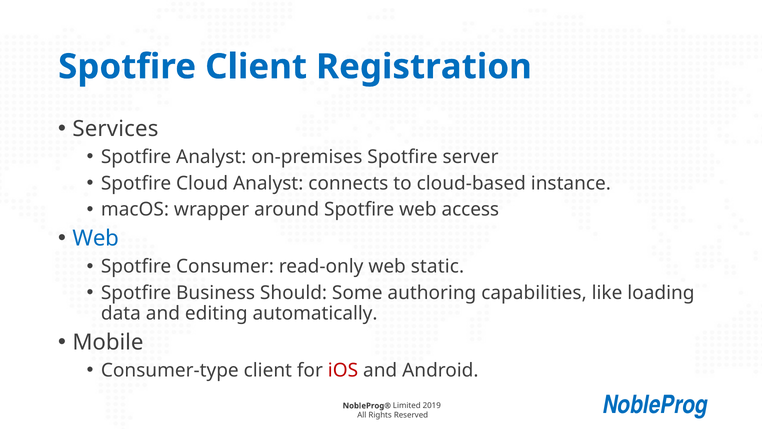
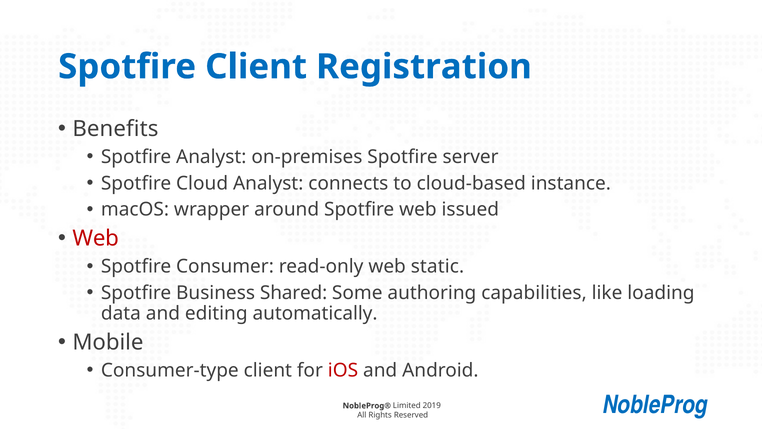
Services: Services -> Benefits
access: access -> issued
Web at (96, 238) colour: blue -> red
Should: Should -> Shared
